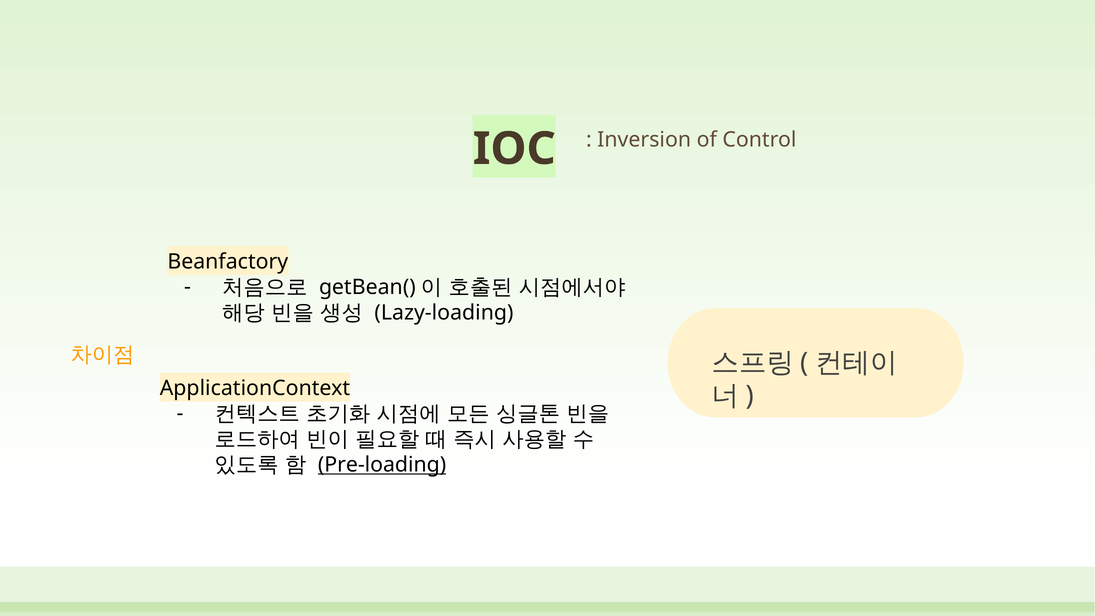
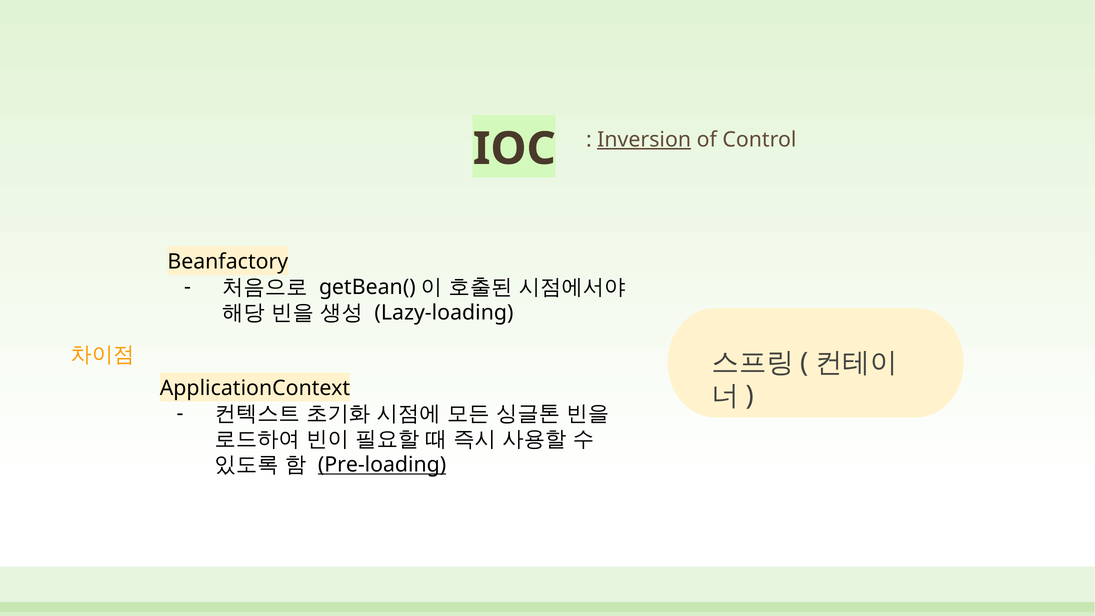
Inversion underline: none -> present
